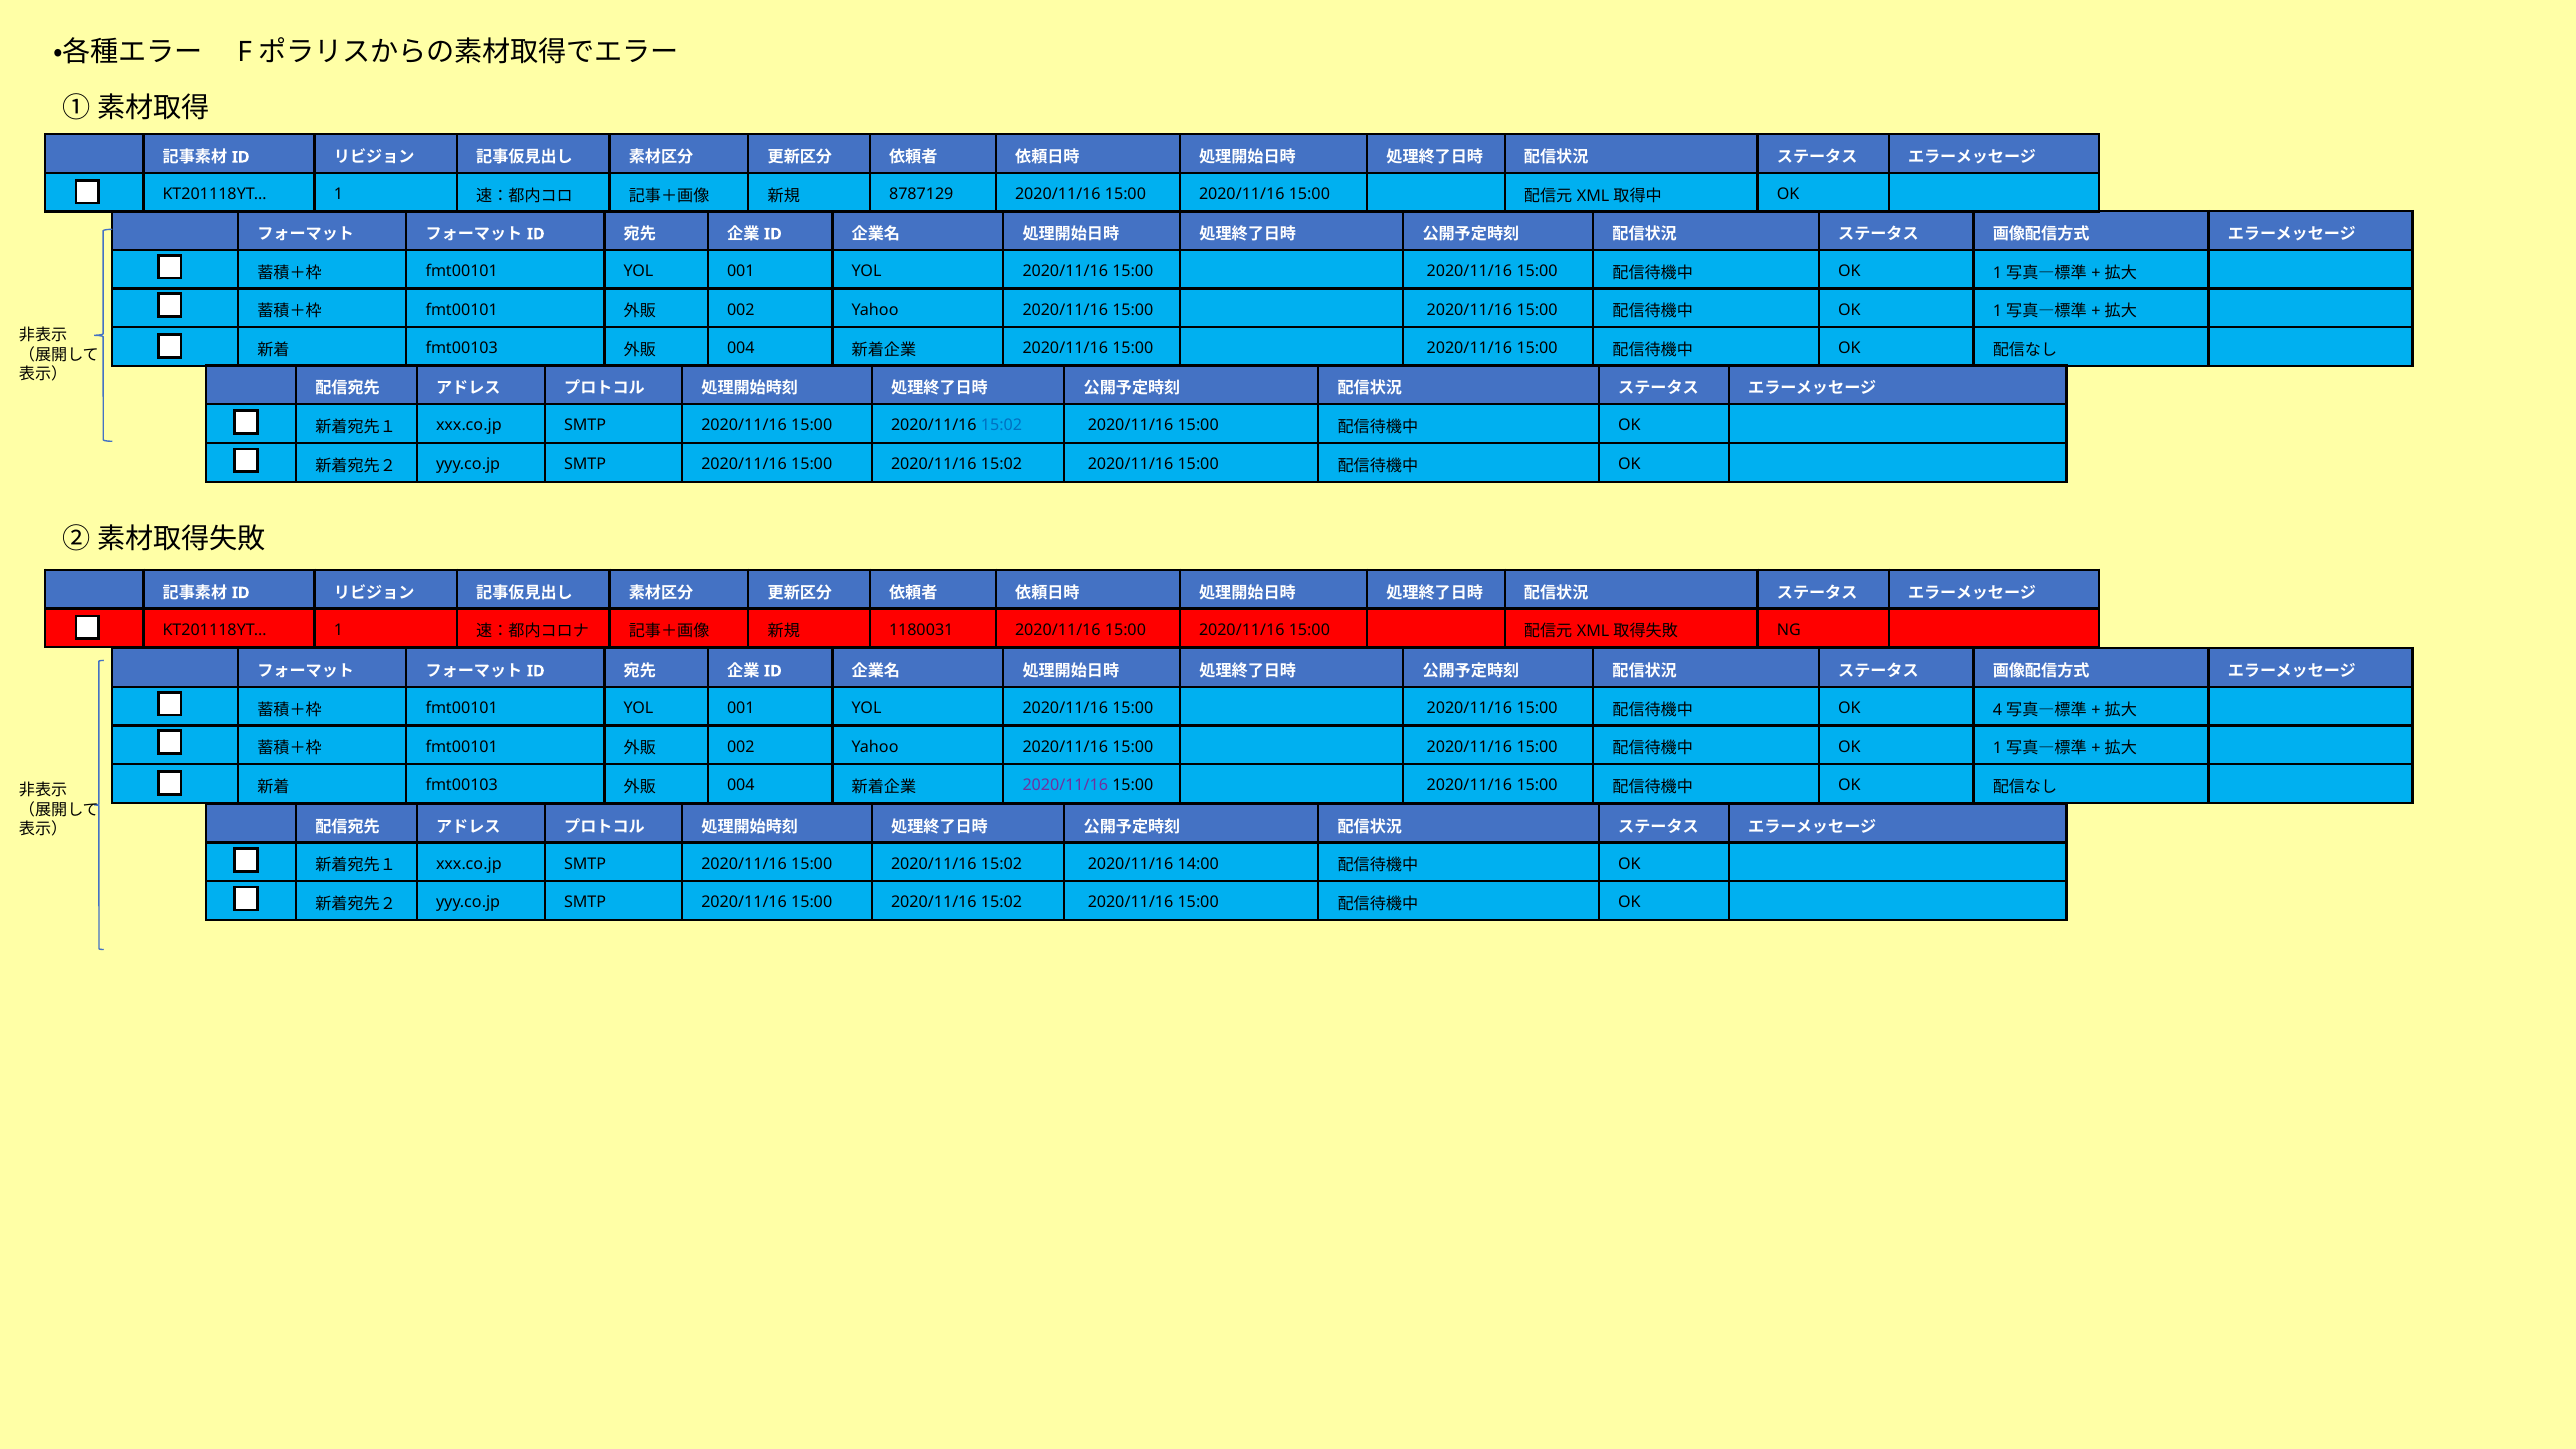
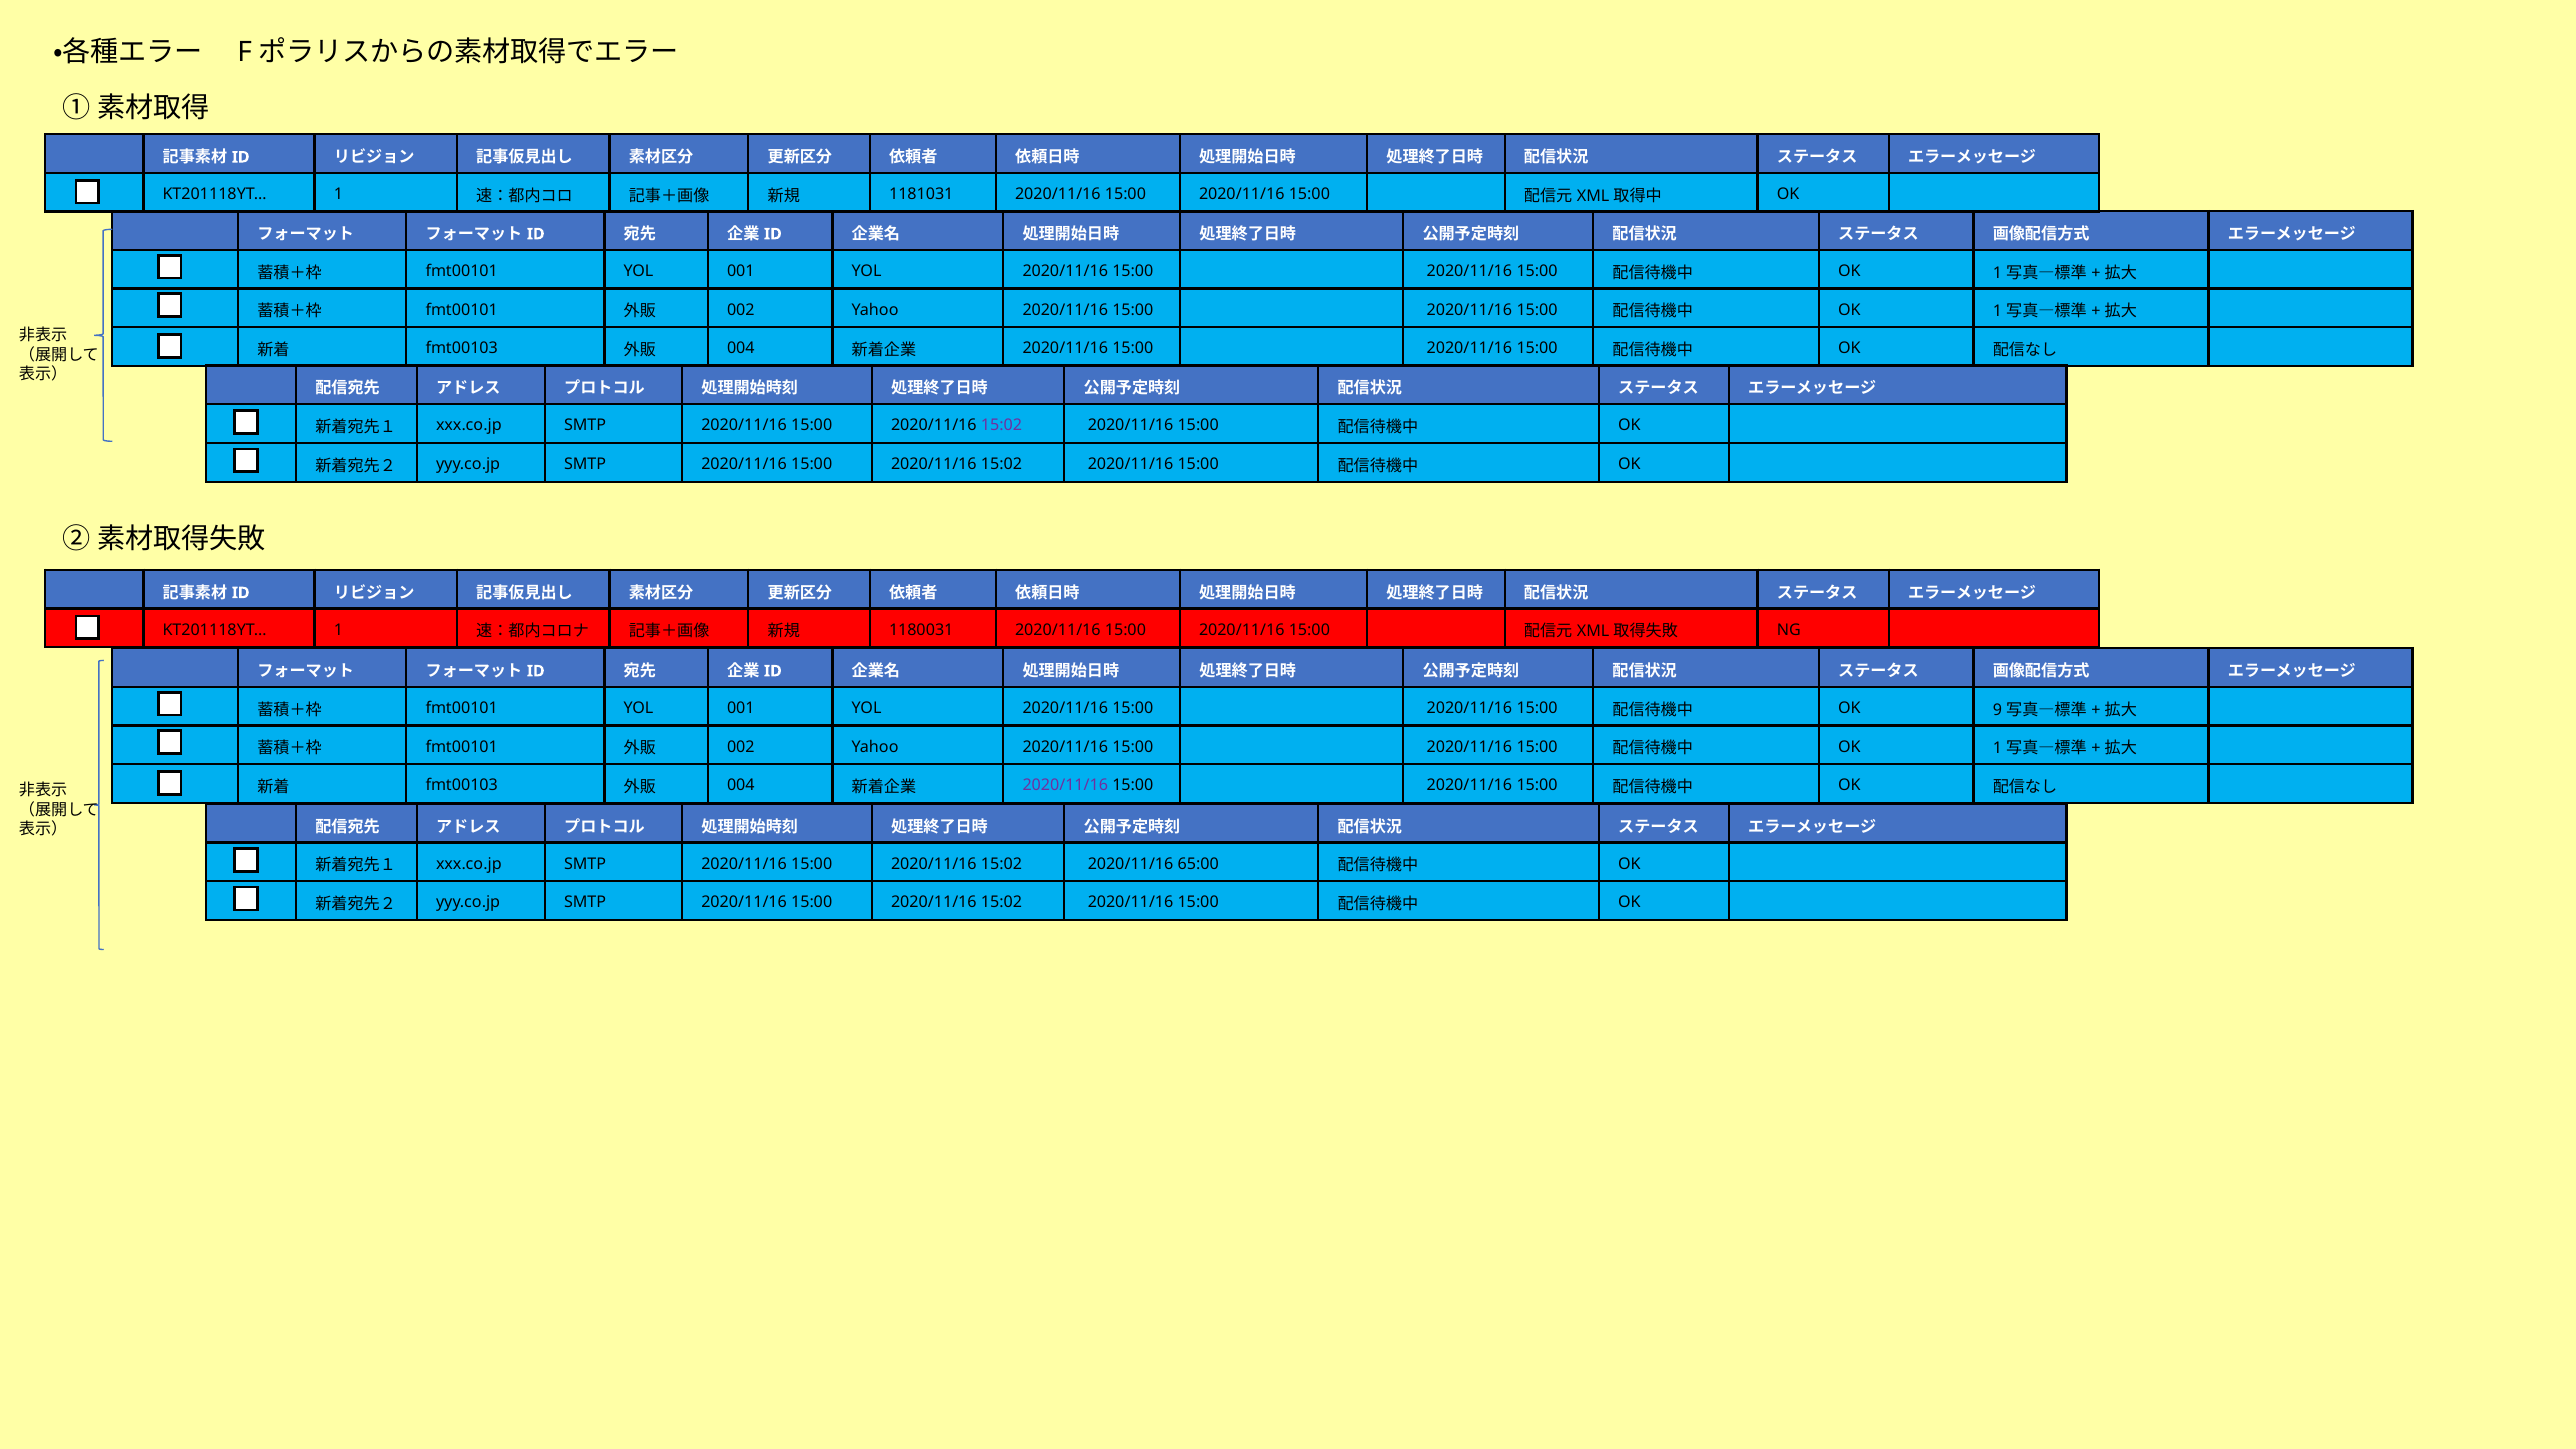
8787129: 8787129 -> 1181031
15:02 at (1002, 426) colour: blue -> purple
4: 4 -> 9
14:00: 14:00 -> 65:00
